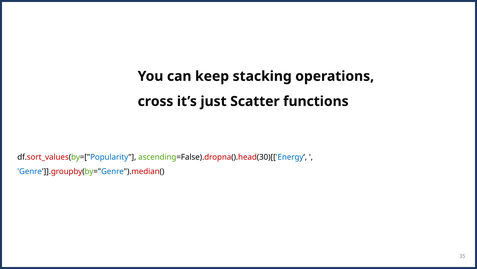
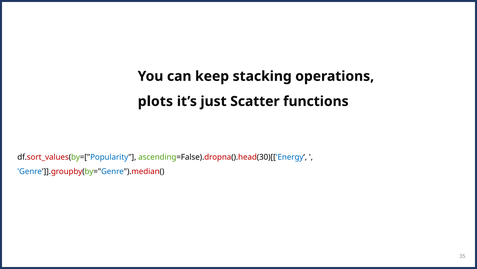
cross: cross -> plots
